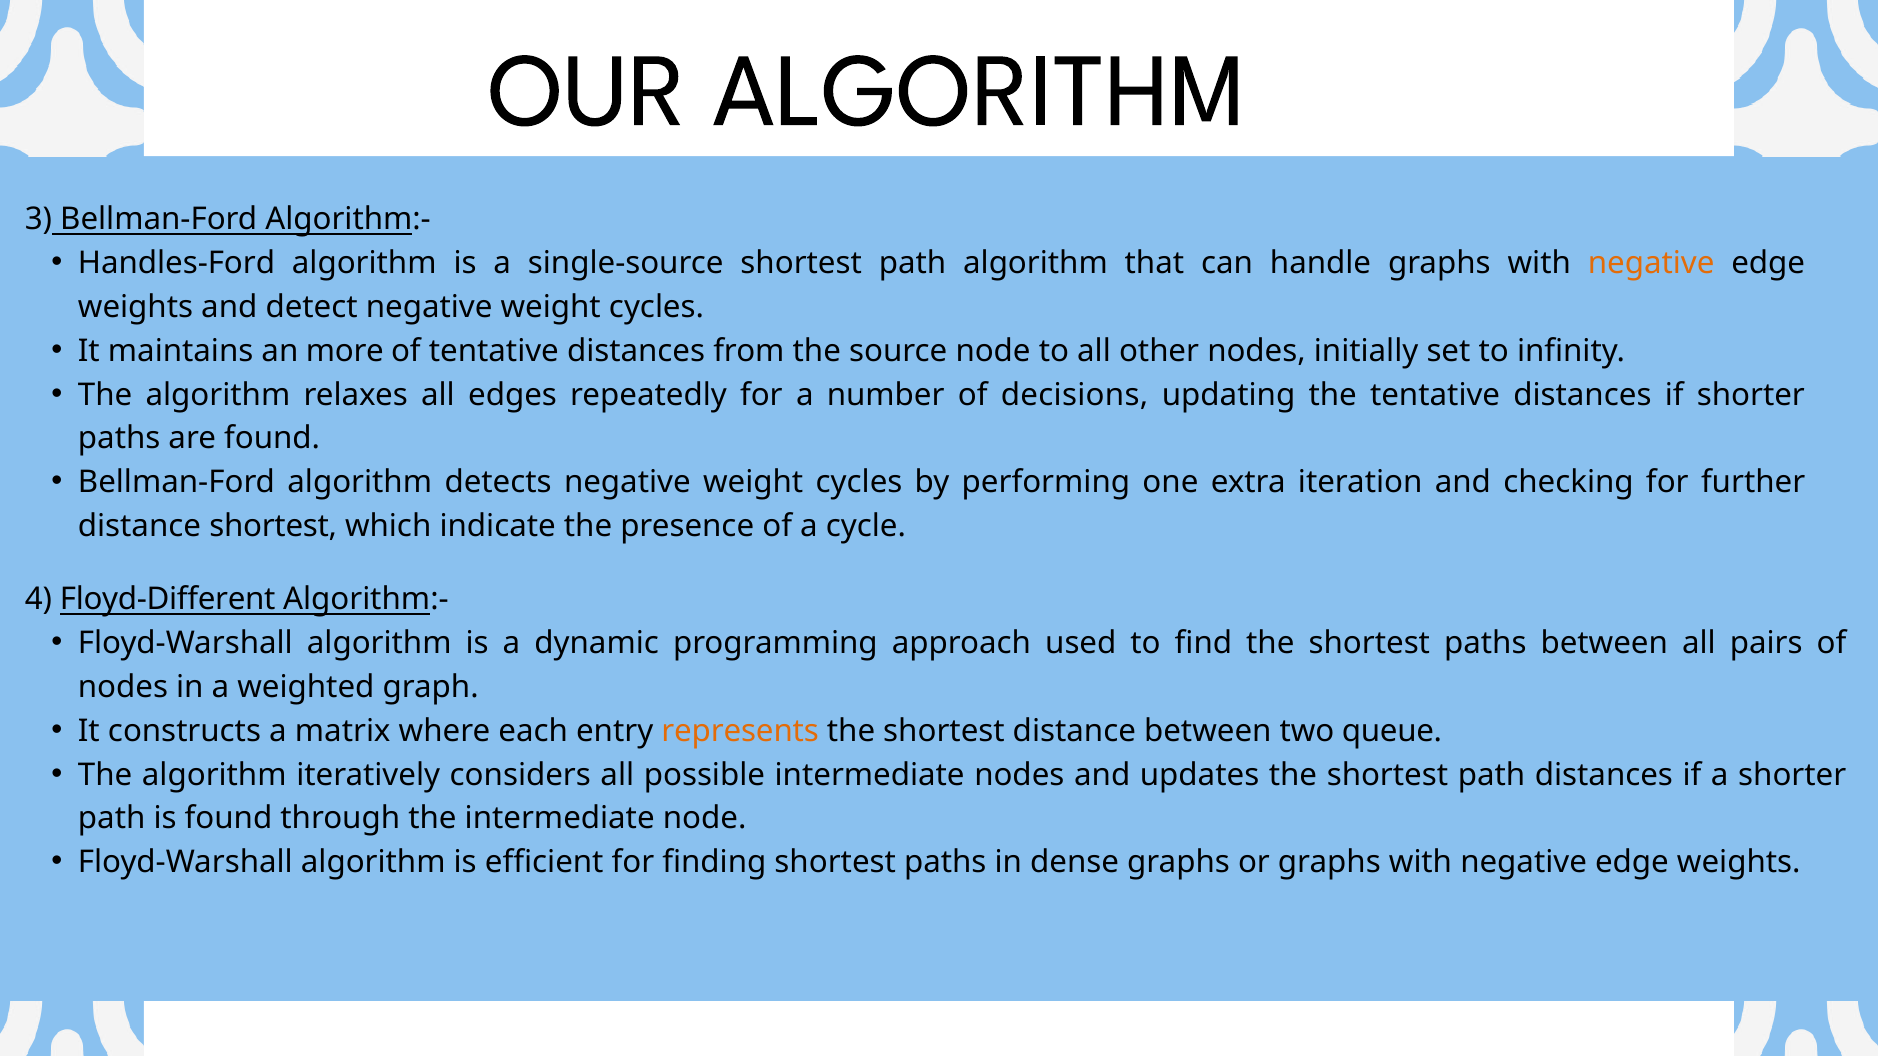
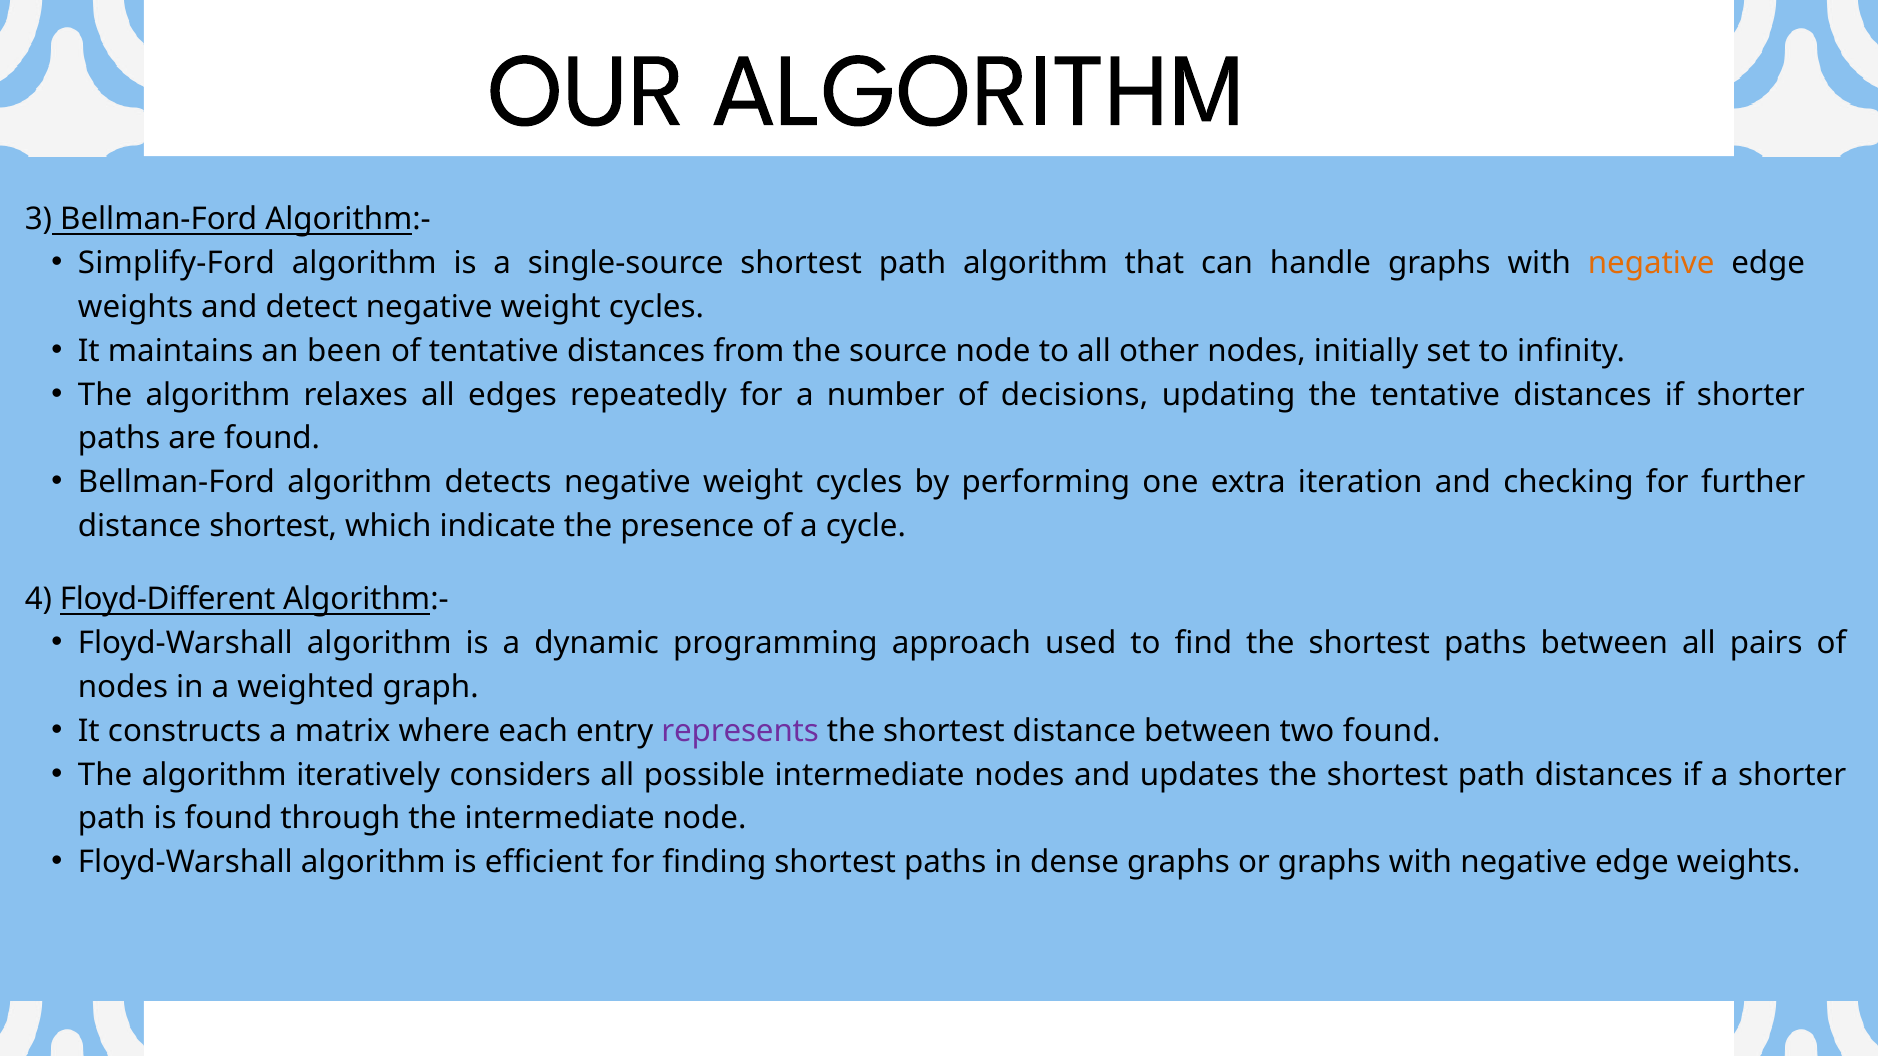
Handles-Ford: Handles-Ford -> Simplify-Ford
more: more -> been
represents colour: orange -> purple
two queue: queue -> found
